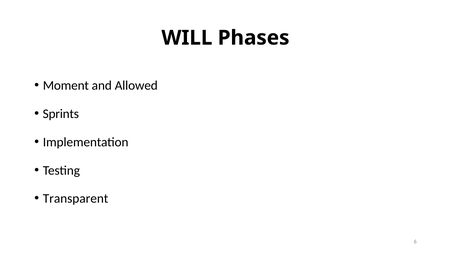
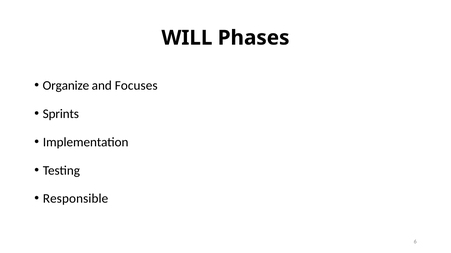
Moment: Moment -> Organize
Allowed: Allowed -> Focuses
Transparent: Transparent -> Responsible
